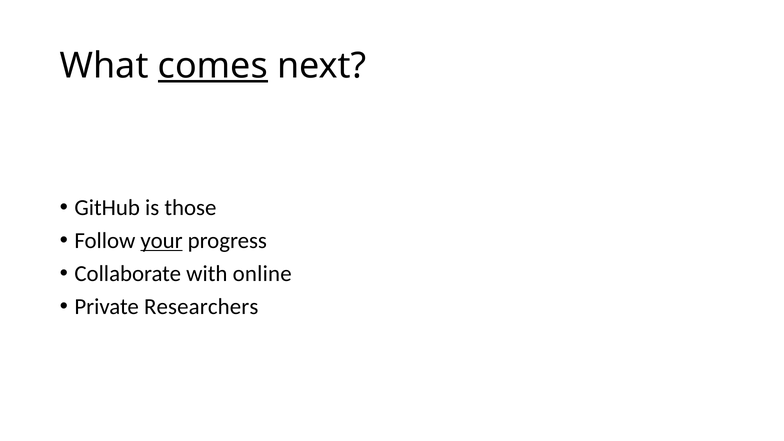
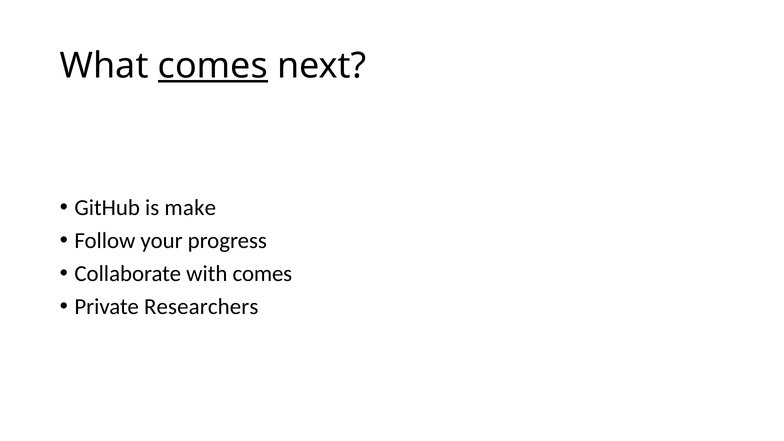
those: those -> make
your underline: present -> none
with online: online -> comes
